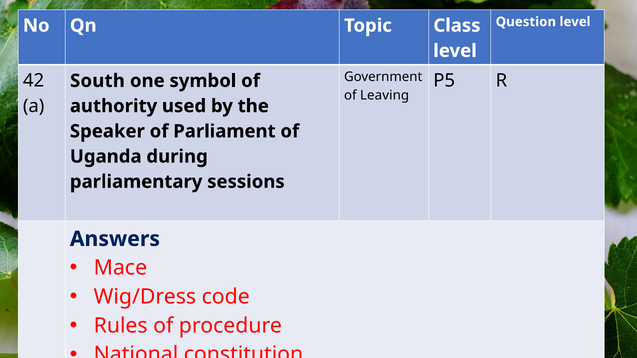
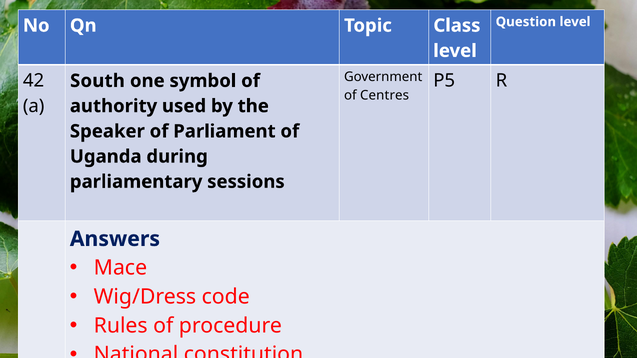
Leaving: Leaving -> Centres
